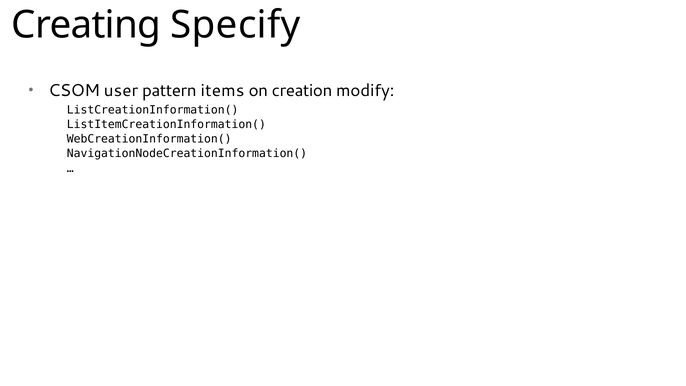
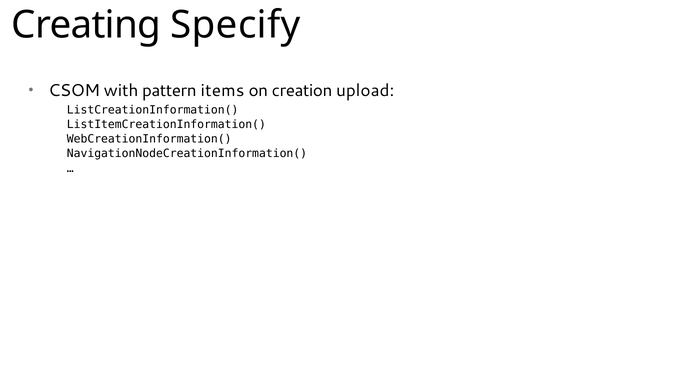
user: user -> with
modify: modify -> upload
